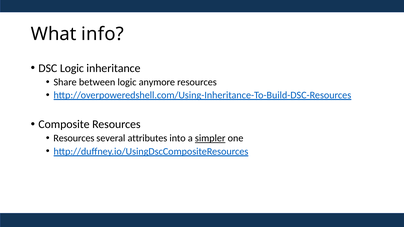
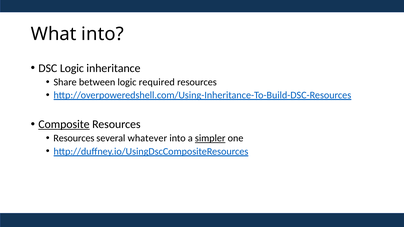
What info: info -> into
anymore: anymore -> required
Composite underline: none -> present
attributes: attributes -> whatever
